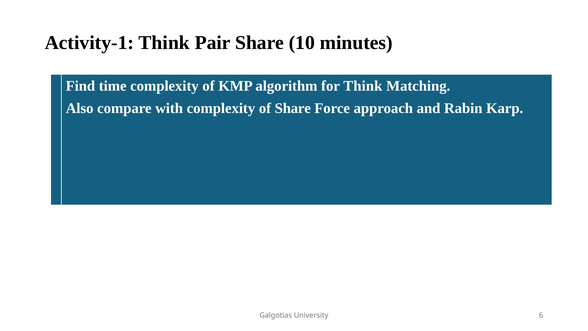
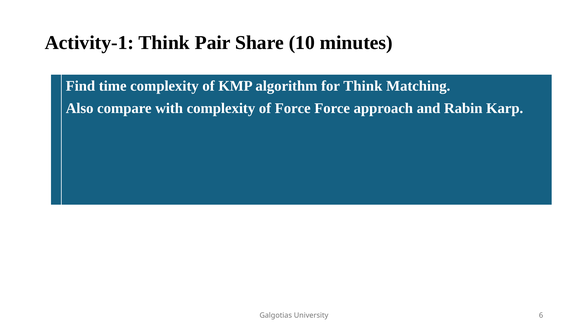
of Share: Share -> Force
